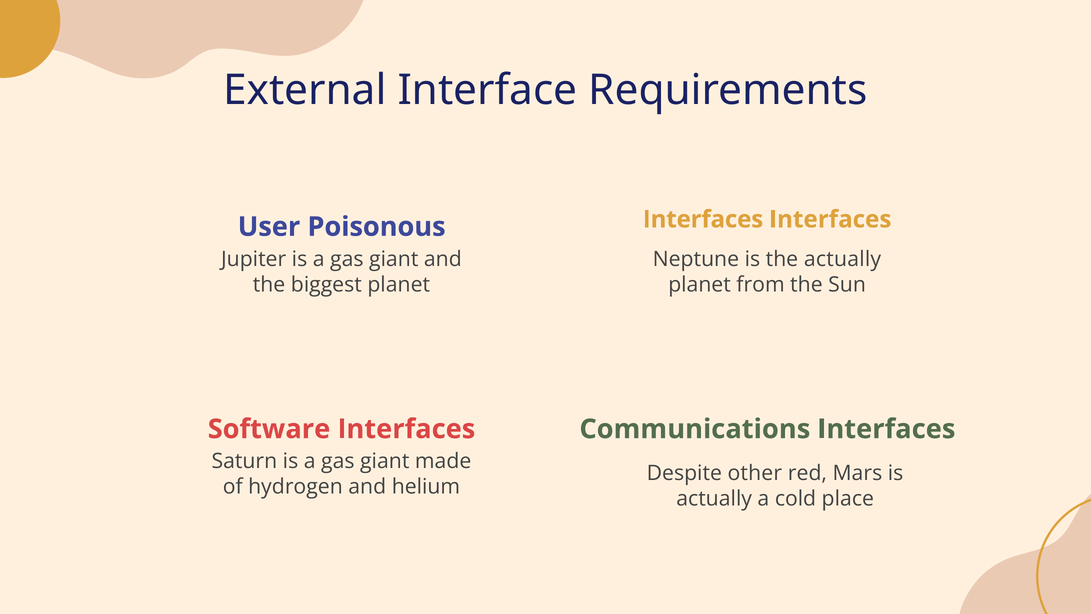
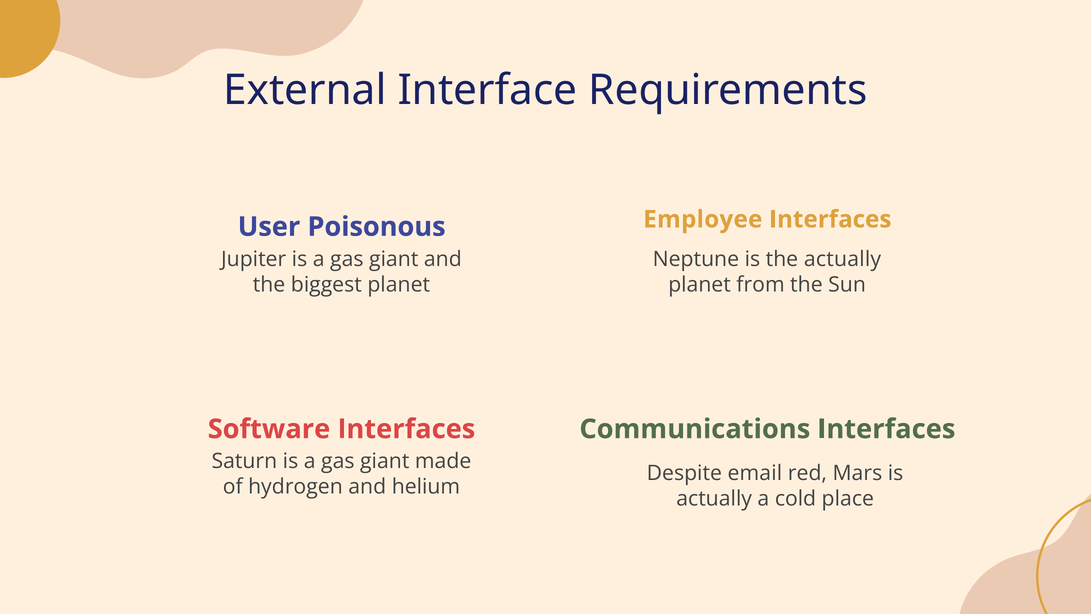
Interfaces at (703, 219): Interfaces -> Employee
other: other -> email
